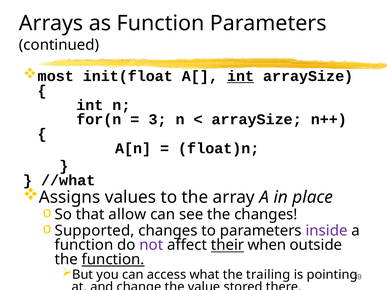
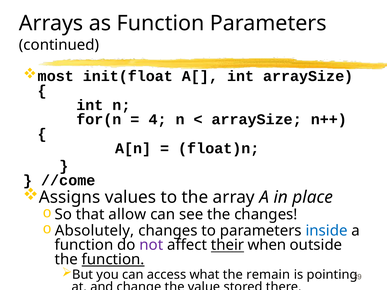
int at (241, 76) underline: present -> none
3: 3 -> 4
//what: //what -> //come
Supported: Supported -> Absolutely
inside colour: purple -> blue
trailing: trailing -> remain
